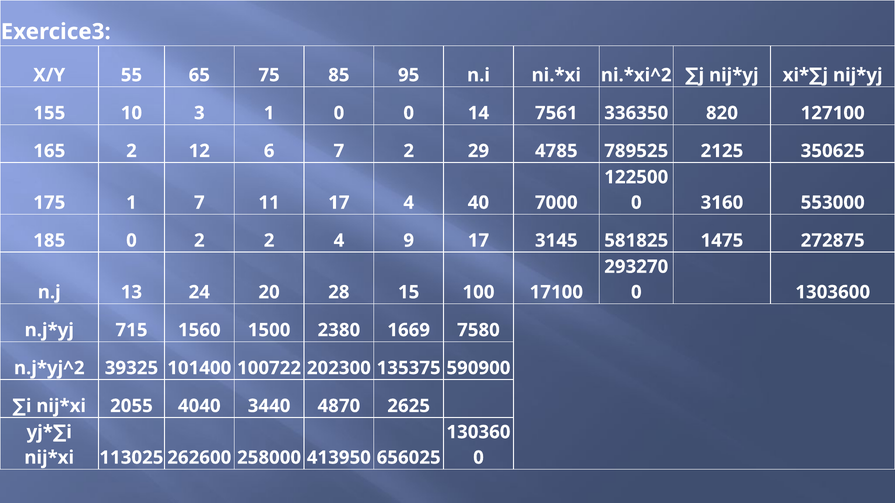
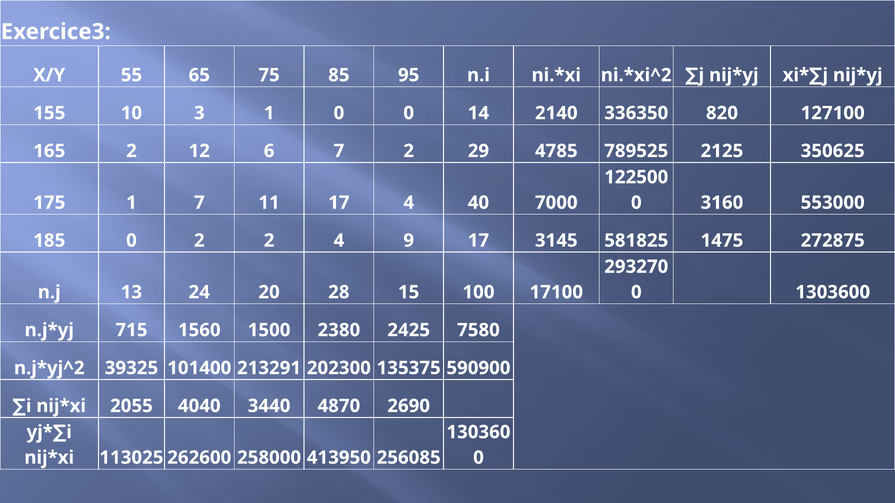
7561: 7561 -> 2140
1669: 1669 -> 2425
100722: 100722 -> 213291
2625: 2625 -> 2690
656025: 656025 -> 256085
